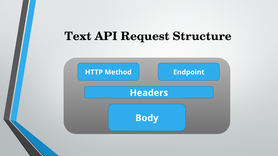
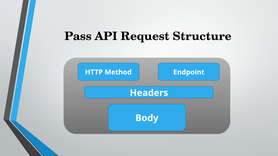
Text: Text -> Pass
